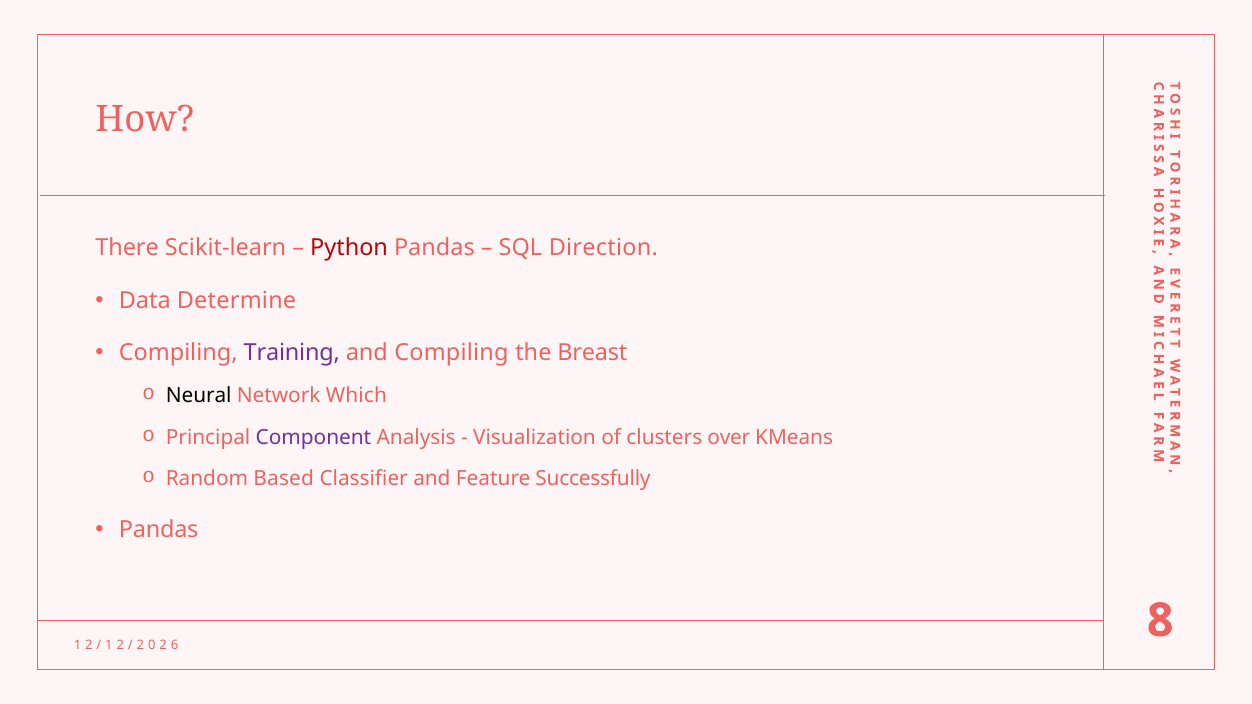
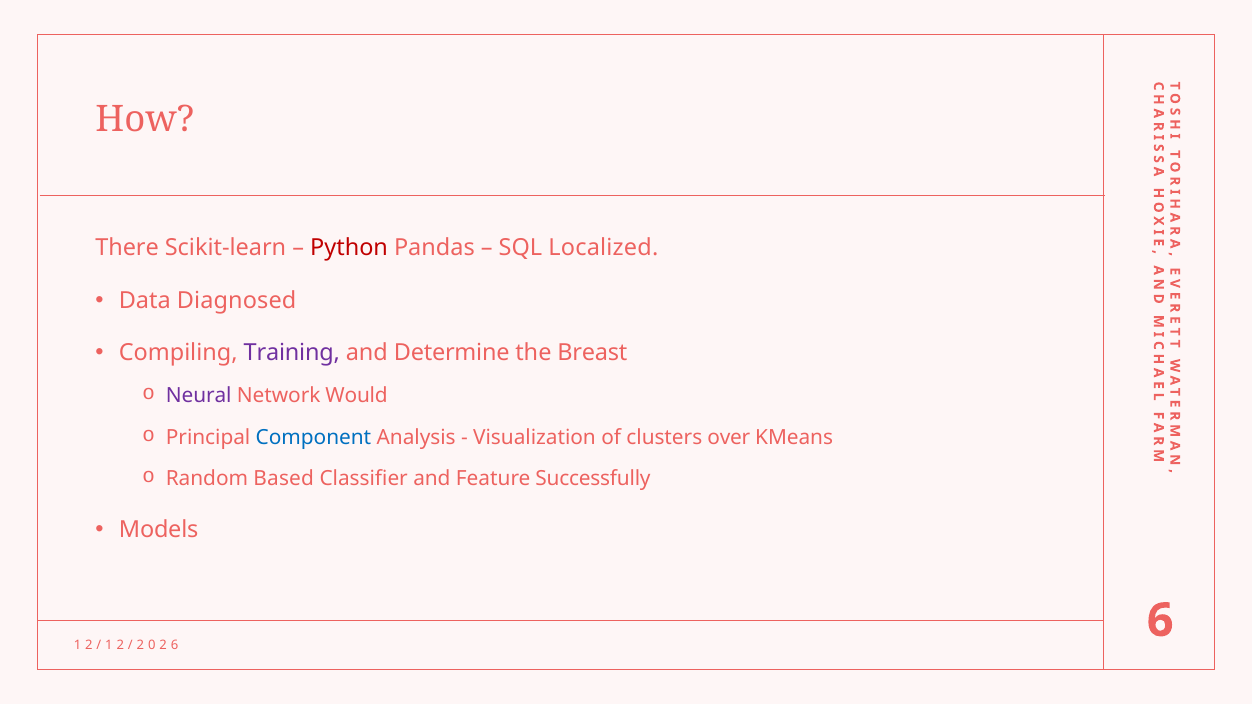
Direction: Direction -> Localized
Determine: Determine -> Diagnosed
and Compiling: Compiling -> Determine
Neural colour: black -> purple
Which: Which -> Would
Component colour: purple -> blue
Pandas at (159, 530): Pandas -> Models
8 at (1160, 621): 8 -> 6
